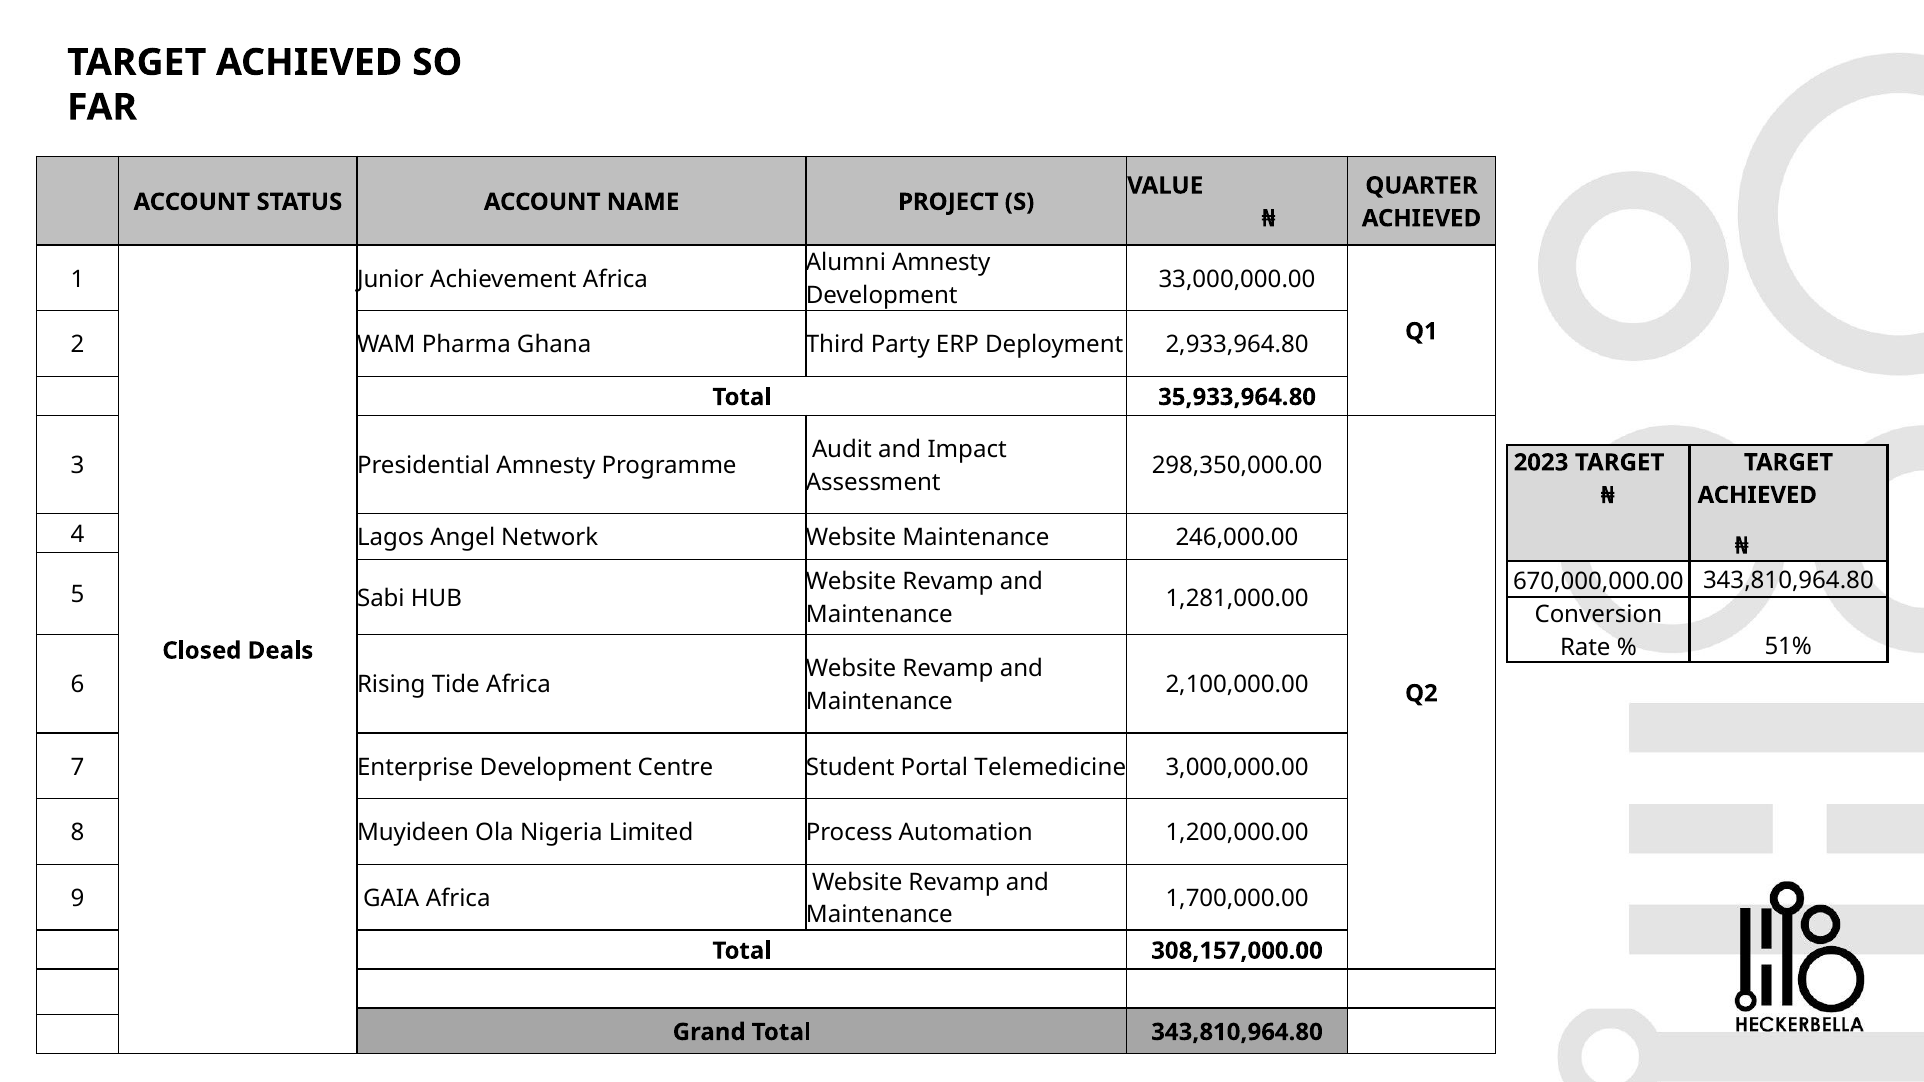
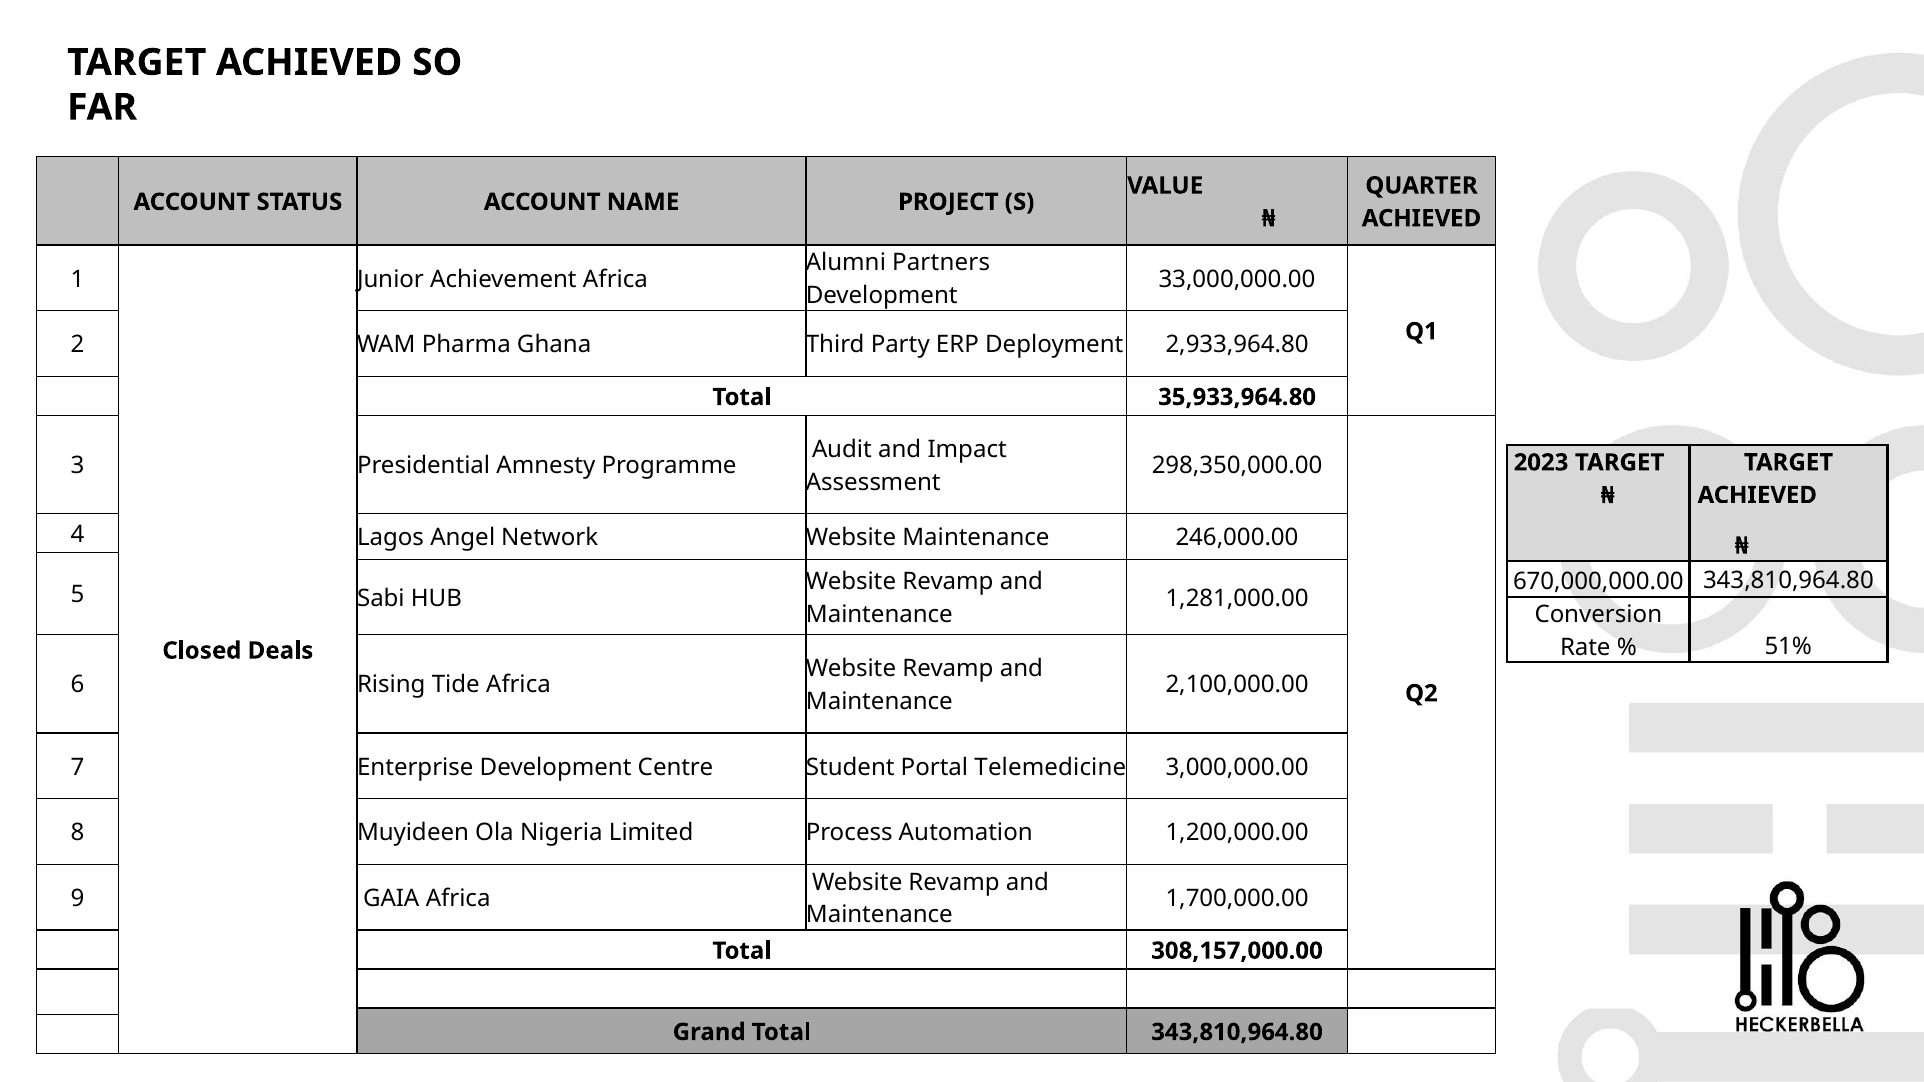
Alumni Amnesty: Amnesty -> Partners
